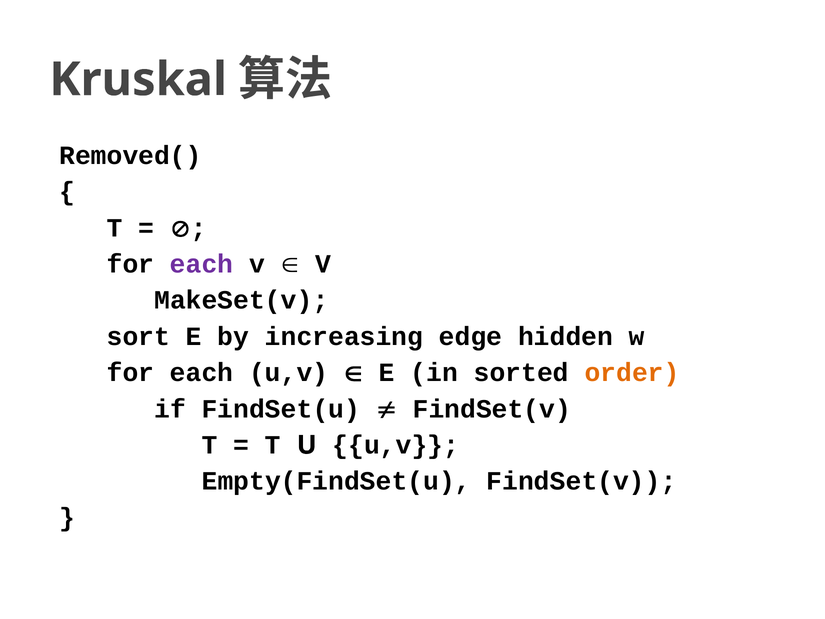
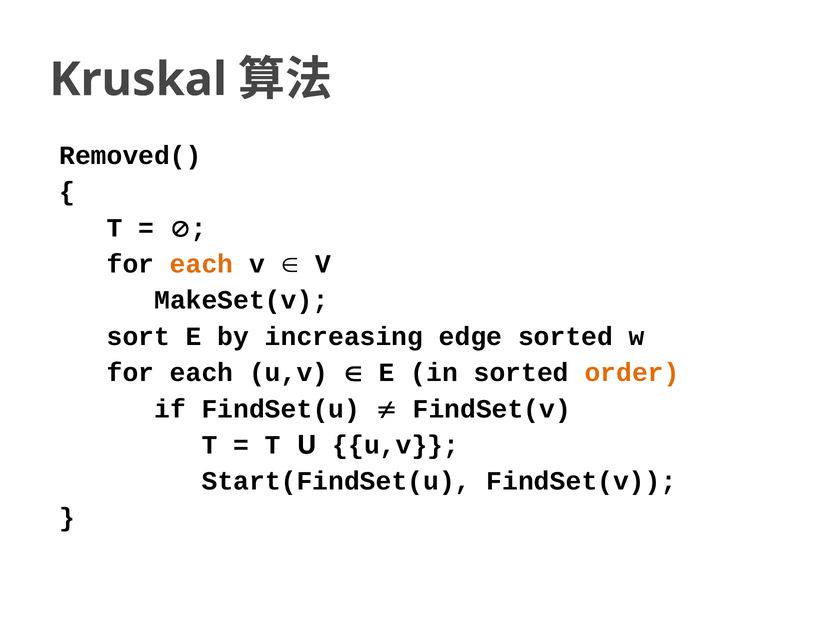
each at (202, 264) colour: purple -> orange
edge hidden: hidden -> sorted
Empty(FindSet(u: Empty(FindSet(u -> Start(FindSet(u
